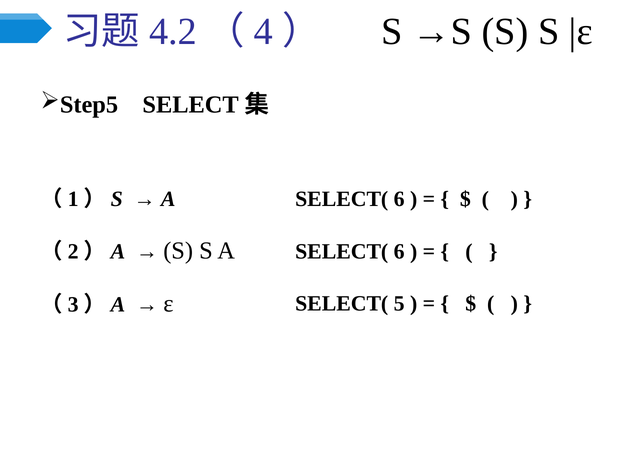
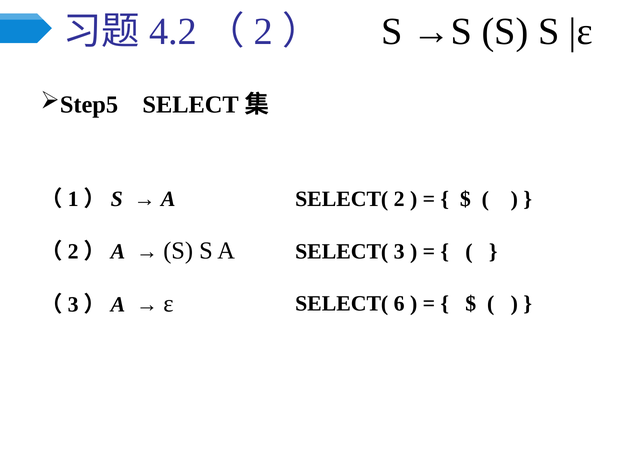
4 at (263, 32): 4 -> 2
6 at (399, 199): 6 -> 2
6 at (399, 251): 6 -> 3
5: 5 -> 6
